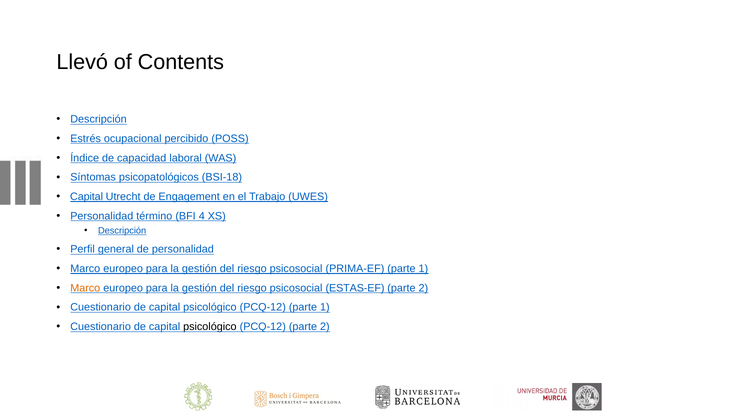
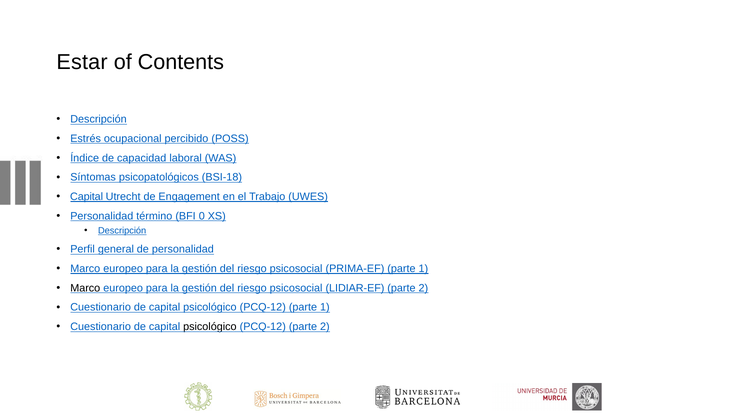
Llevó: Llevó -> Estar
4: 4 -> 0
Marco at (85, 288) colour: orange -> black
ESTAS-EF: ESTAS-EF -> LIDIAR-EF
